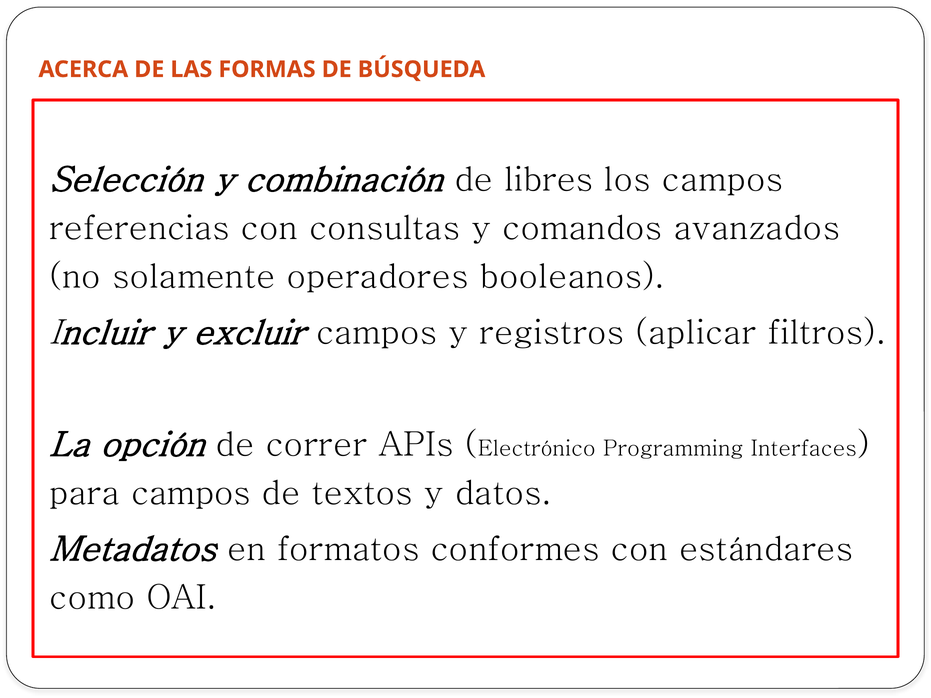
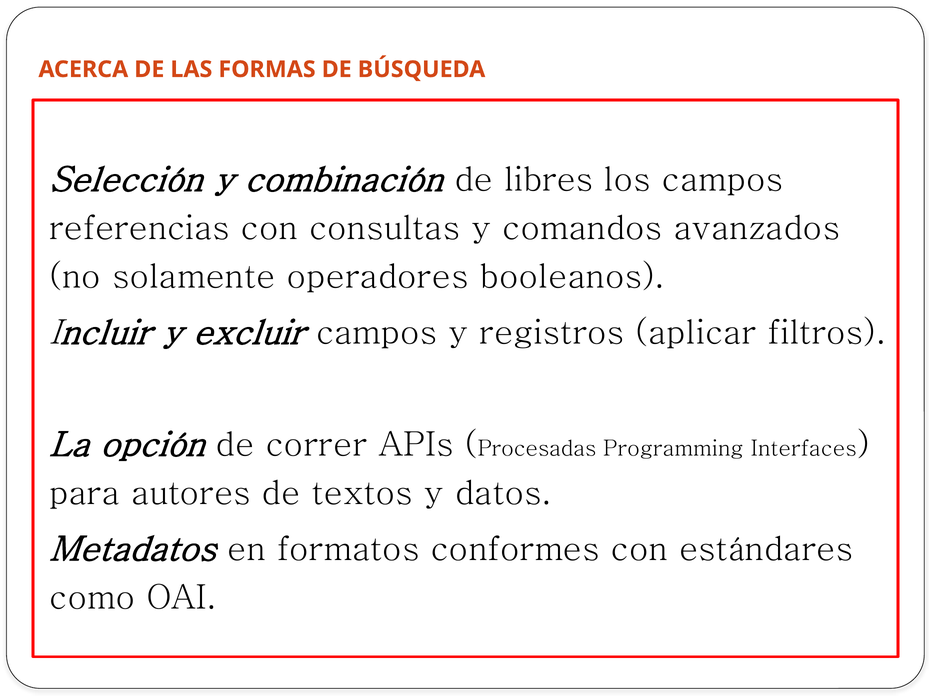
Electrónico: Electrónico -> Procesadas
para campos: campos -> autores
